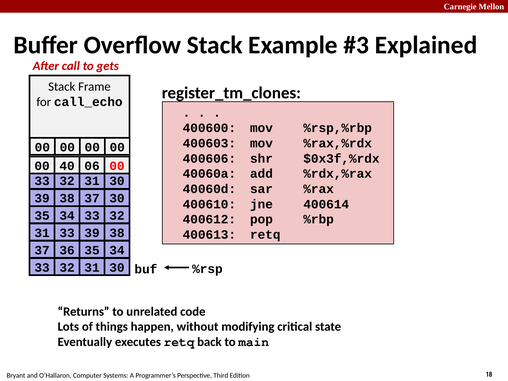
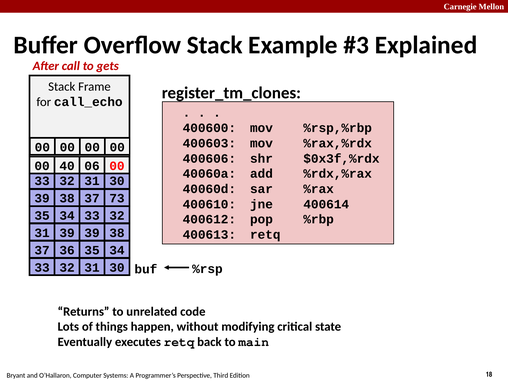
37 30: 30 -> 73
31 33: 33 -> 39
